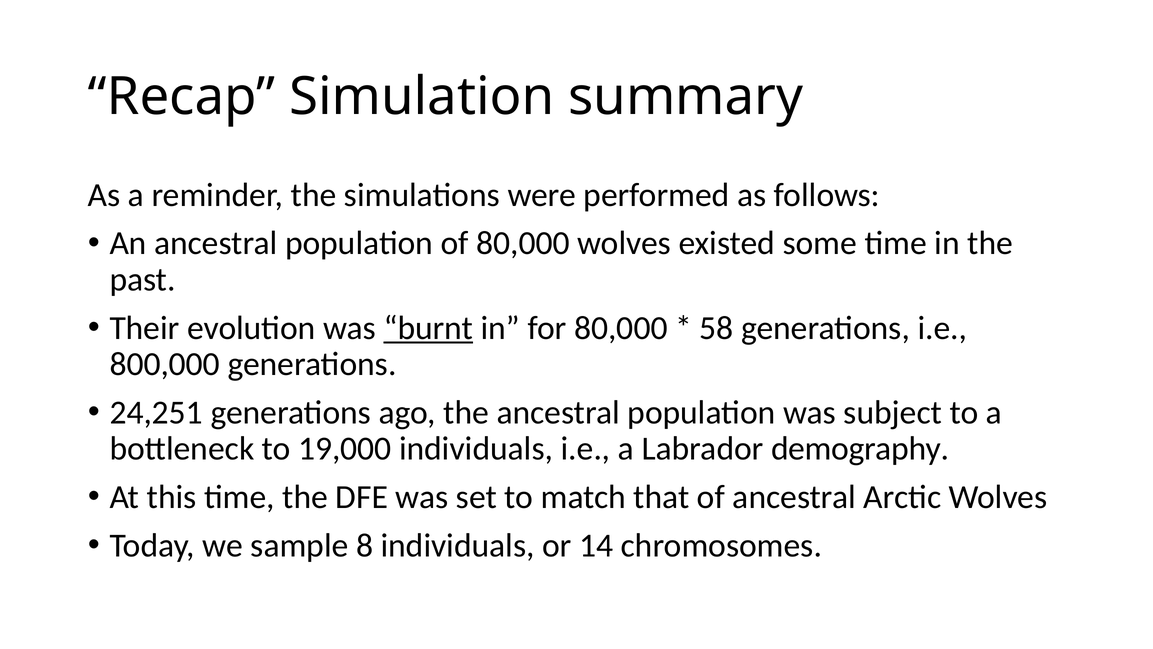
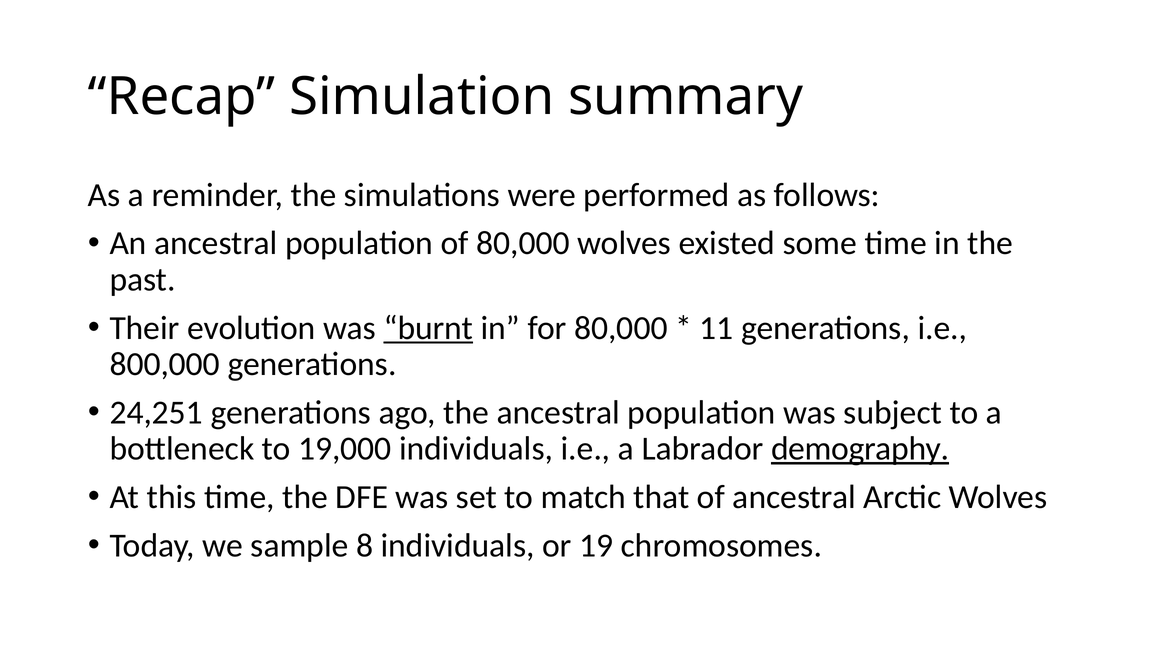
58: 58 -> 11
demography underline: none -> present
14: 14 -> 19
